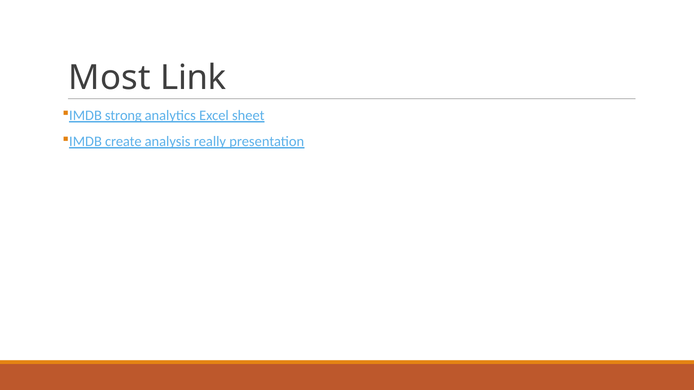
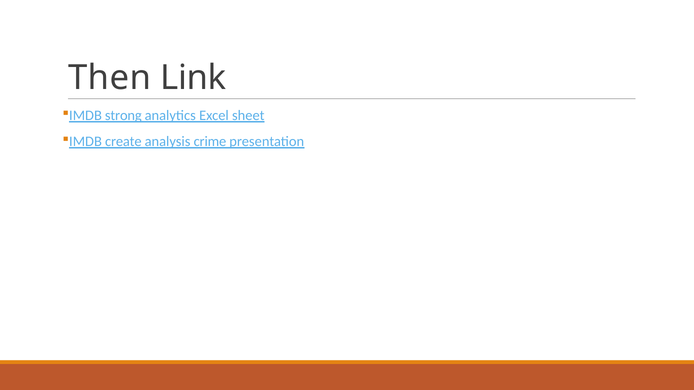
Most: Most -> Then
really: really -> crime
